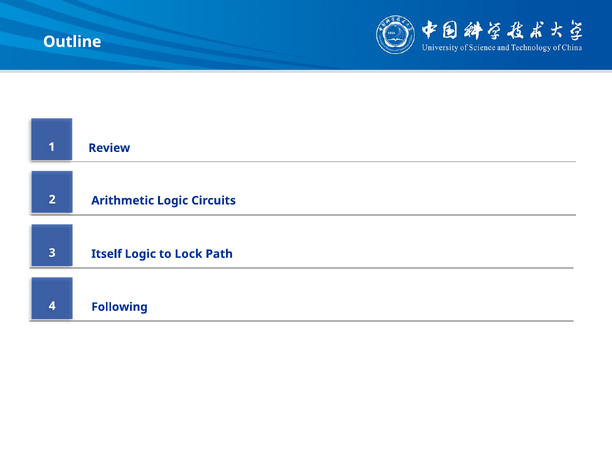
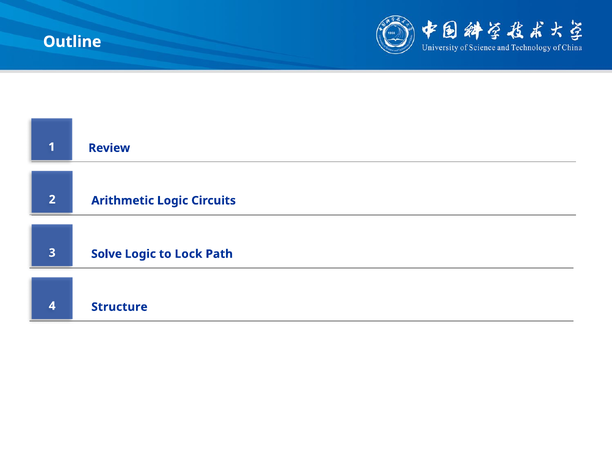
Itself: Itself -> Solve
Following: Following -> Structure
